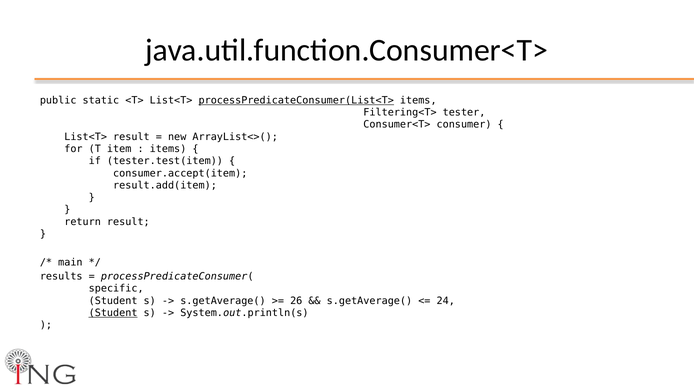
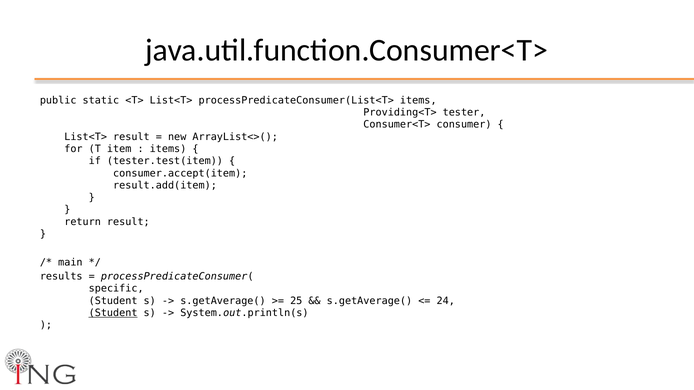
processPredicateConsumer(List<T> underline: present -> none
Filtering<T>: Filtering<T> -> Providing<T>
26: 26 -> 25
